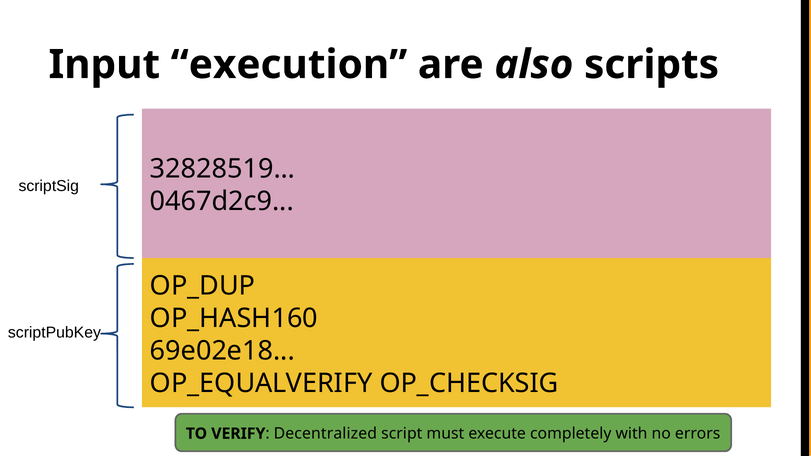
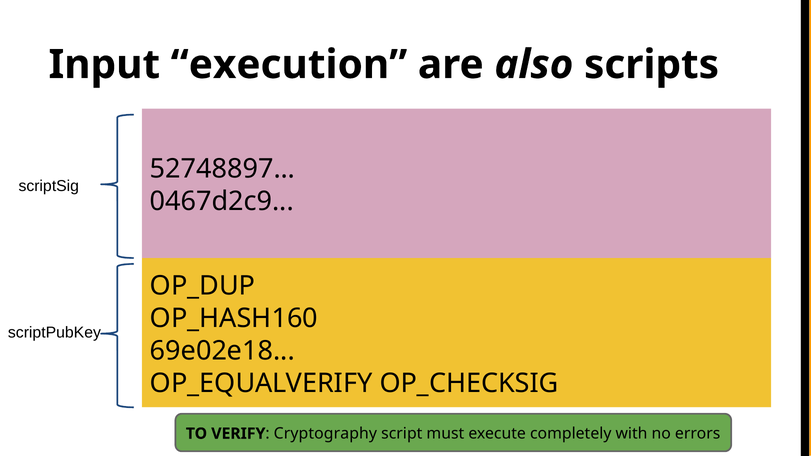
32828519: 32828519 -> 52748897
Decentralized: Decentralized -> Cryptography
